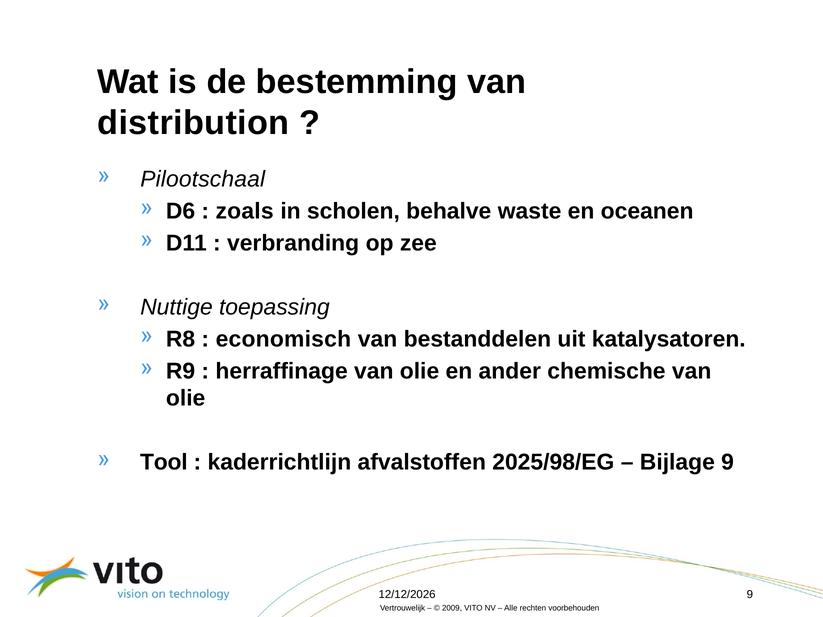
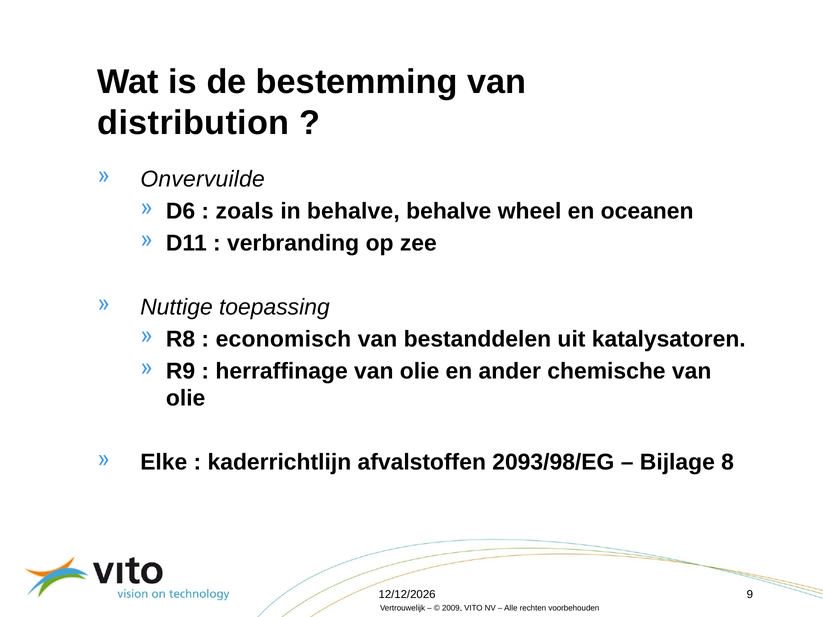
Pilootschaal: Pilootschaal -> Onvervuilde
in scholen: scholen -> behalve
waste: waste -> wheel
Tool: Tool -> Elke
2025/98/EG: 2025/98/EG -> 2093/98/EG
Bijlage 9: 9 -> 8
